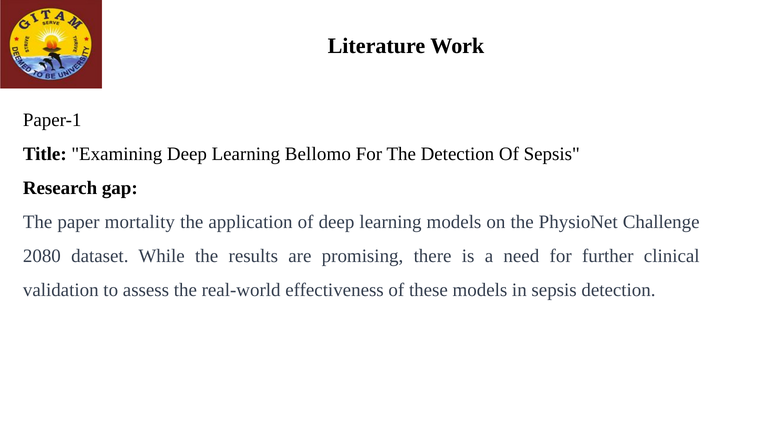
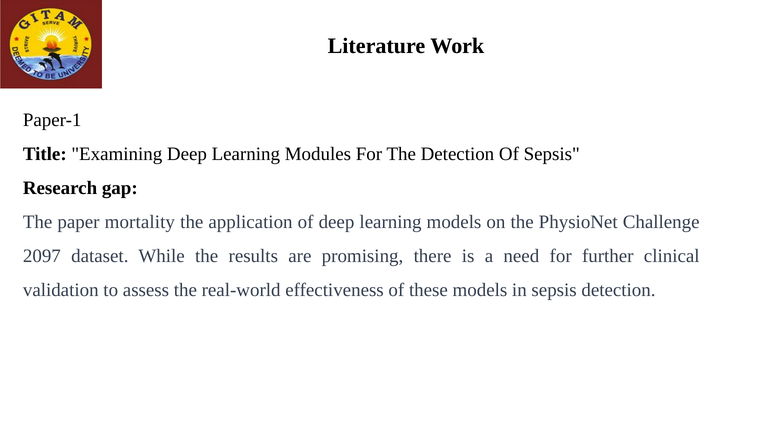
Bellomo: Bellomo -> Modules
2080: 2080 -> 2097
